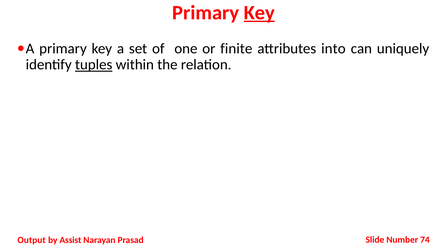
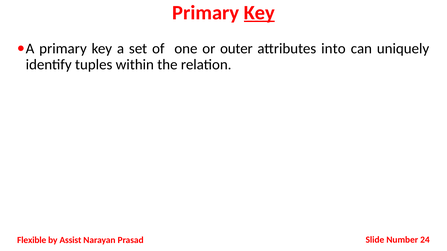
finite: finite -> outer
tuples underline: present -> none
Output: Output -> Flexible
74: 74 -> 24
